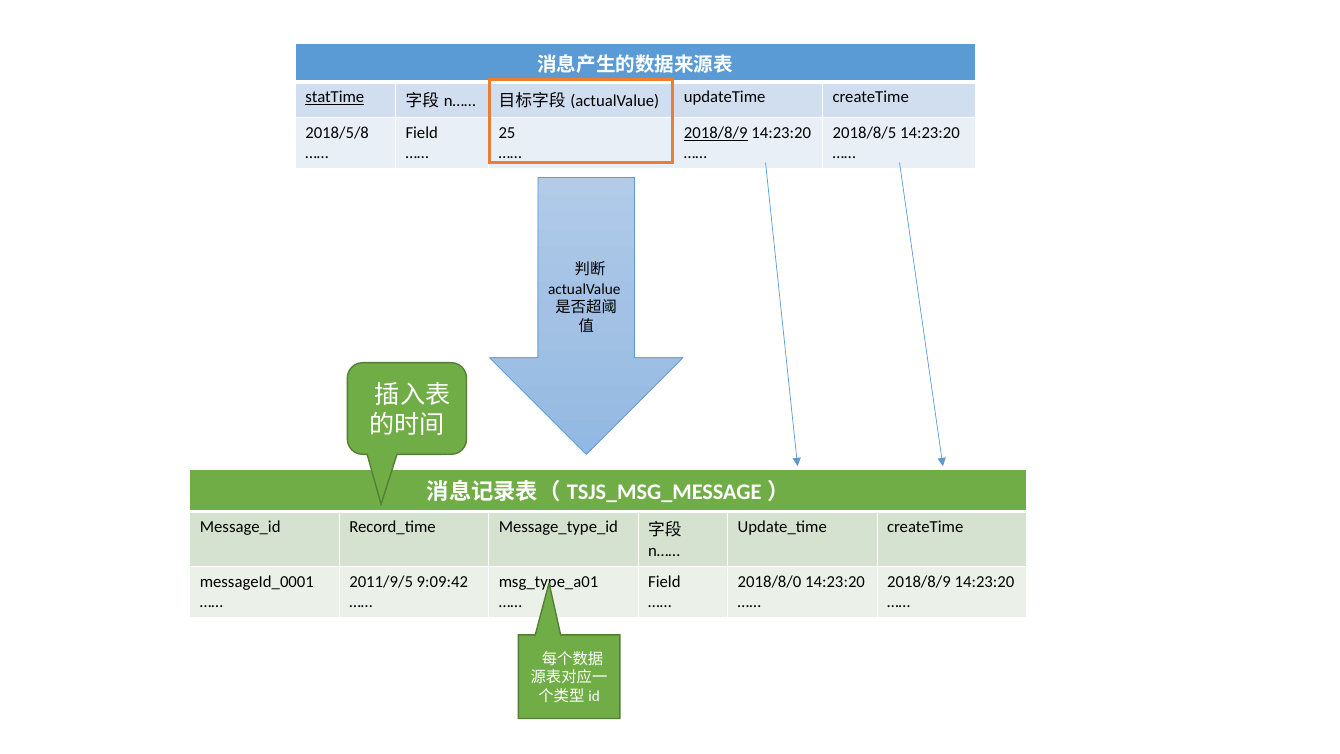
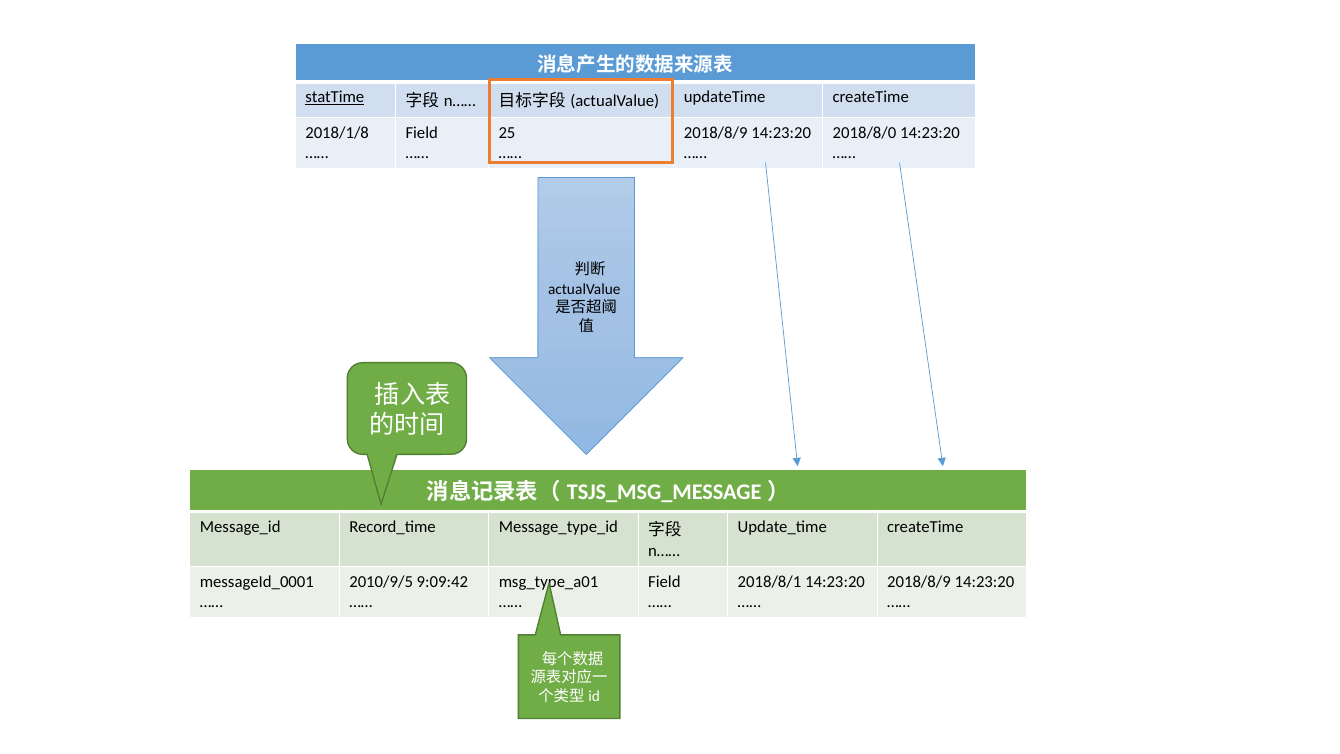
2018/5/8: 2018/5/8 -> 2018/1/8
2018/8/9 at (716, 133) underline: present -> none
2018/8/5: 2018/8/5 -> 2018/8/0
2011/9/5: 2011/9/5 -> 2010/9/5
2018/8/0: 2018/8/0 -> 2018/8/1
